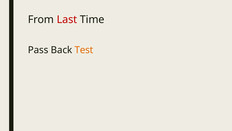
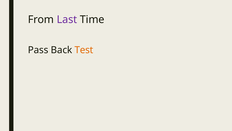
Last colour: red -> purple
